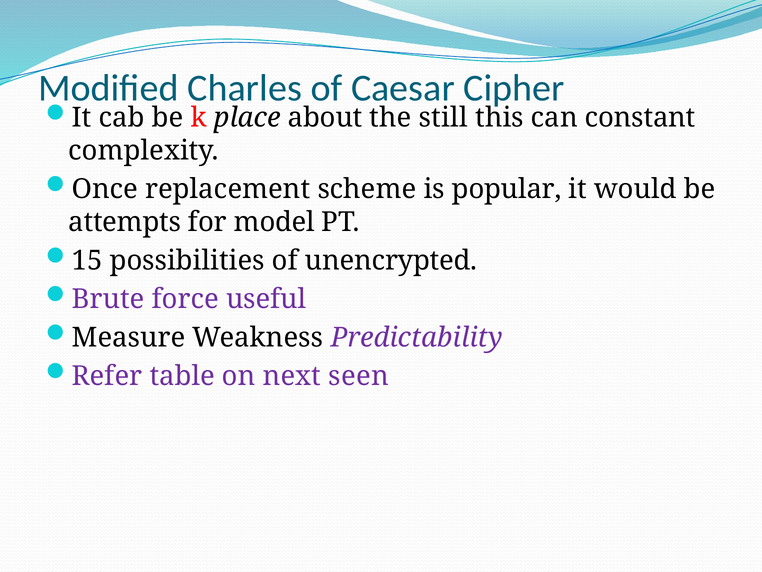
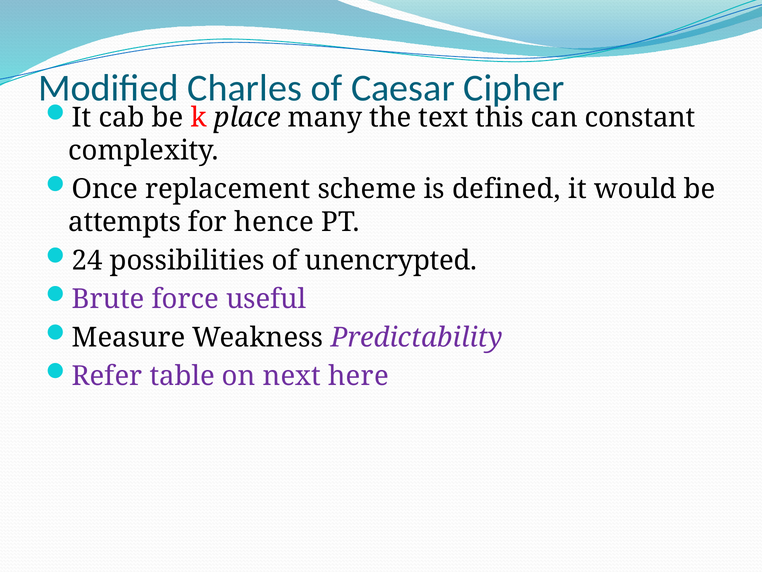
about: about -> many
still: still -> text
popular: popular -> defined
model: model -> hence
15: 15 -> 24
seen: seen -> here
